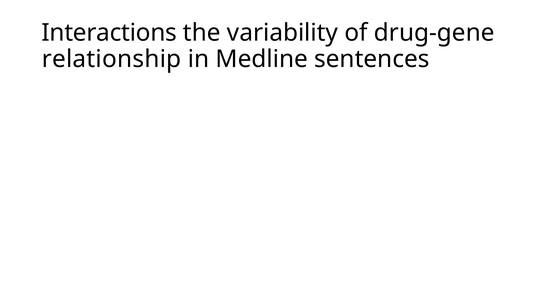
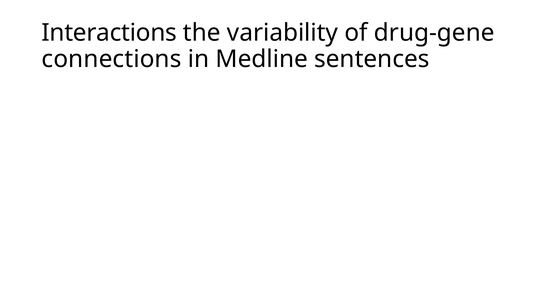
relationship: relationship -> connections
